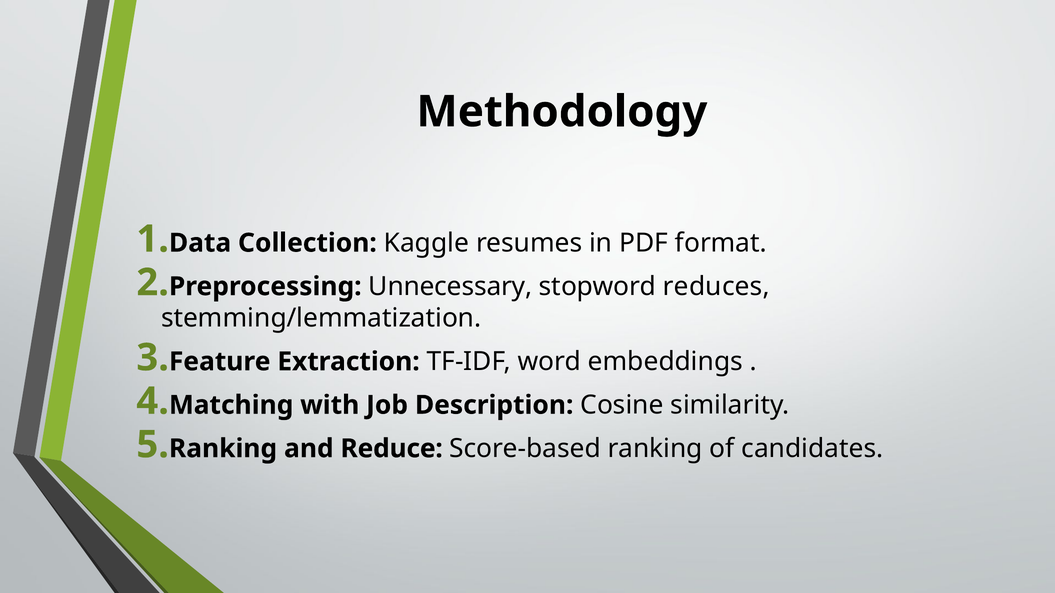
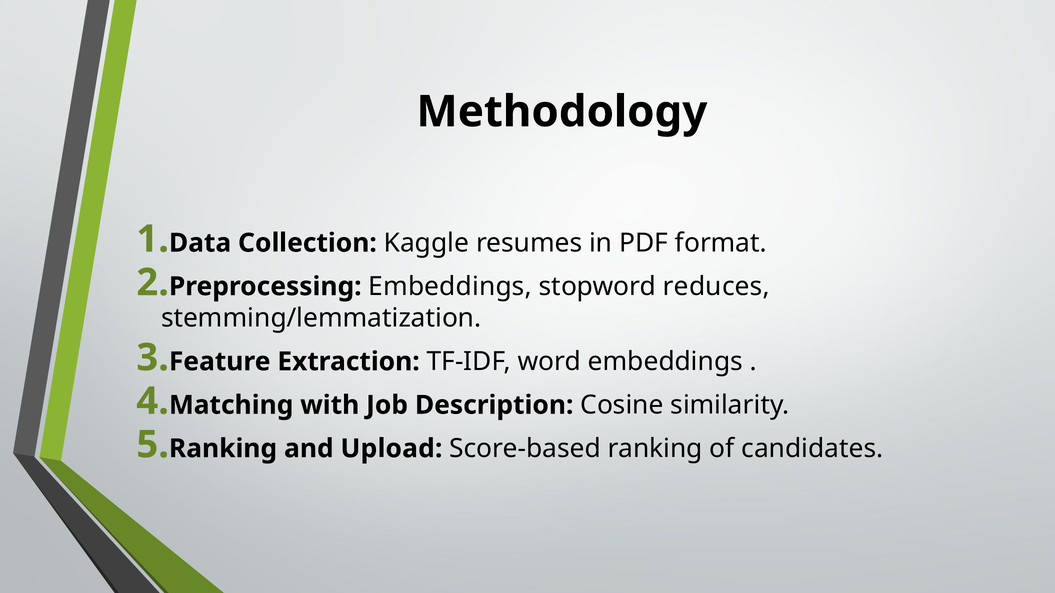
Preprocessing Unnecessary: Unnecessary -> Embeddings
Reduce: Reduce -> Upload
